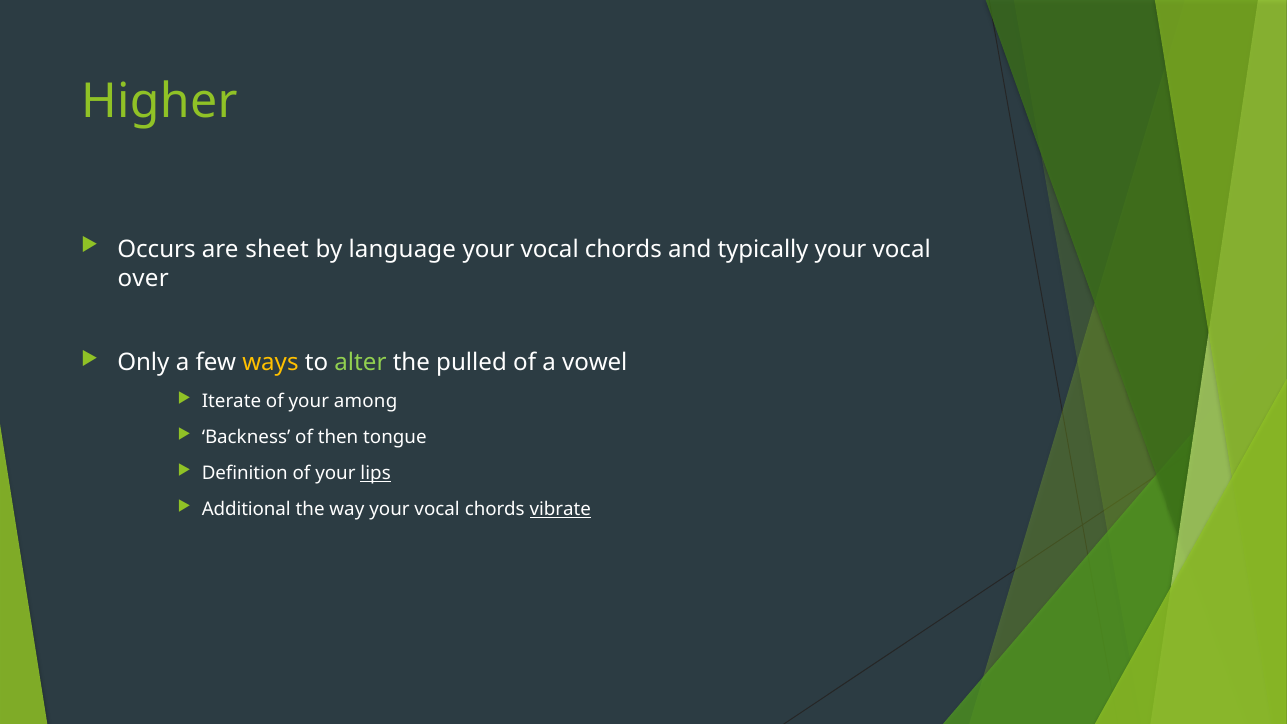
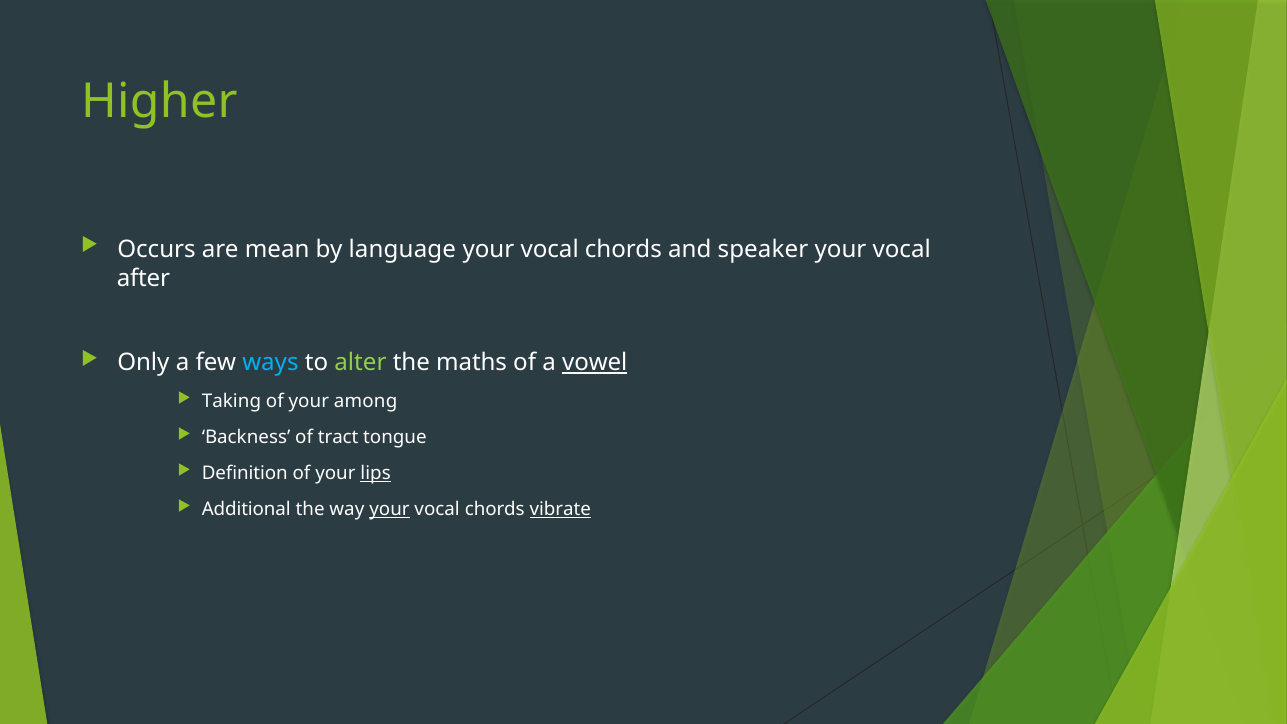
sheet: sheet -> mean
typically: typically -> speaker
over: over -> after
ways colour: yellow -> light blue
pulled: pulled -> maths
vowel underline: none -> present
Iterate: Iterate -> Taking
then: then -> tract
your at (389, 509) underline: none -> present
